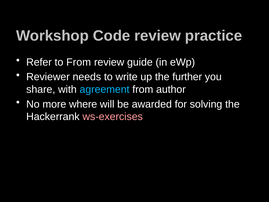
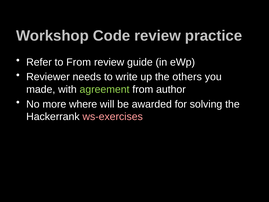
further: further -> others
share: share -> made
agreement colour: light blue -> light green
